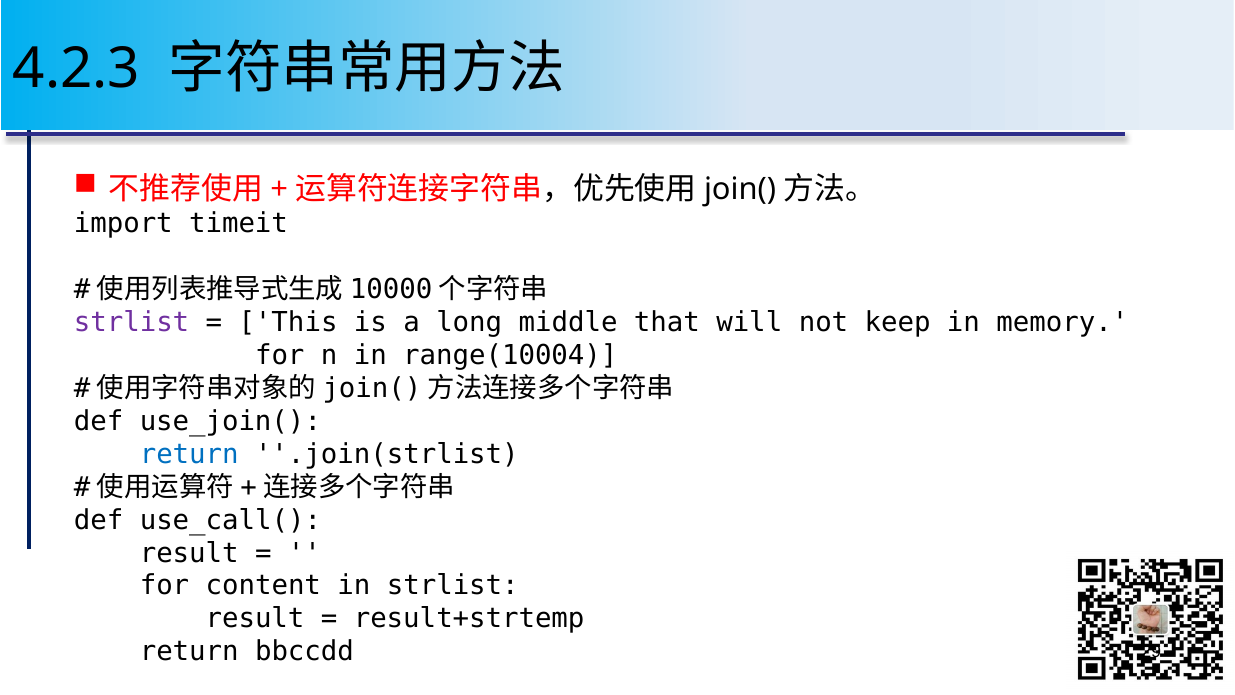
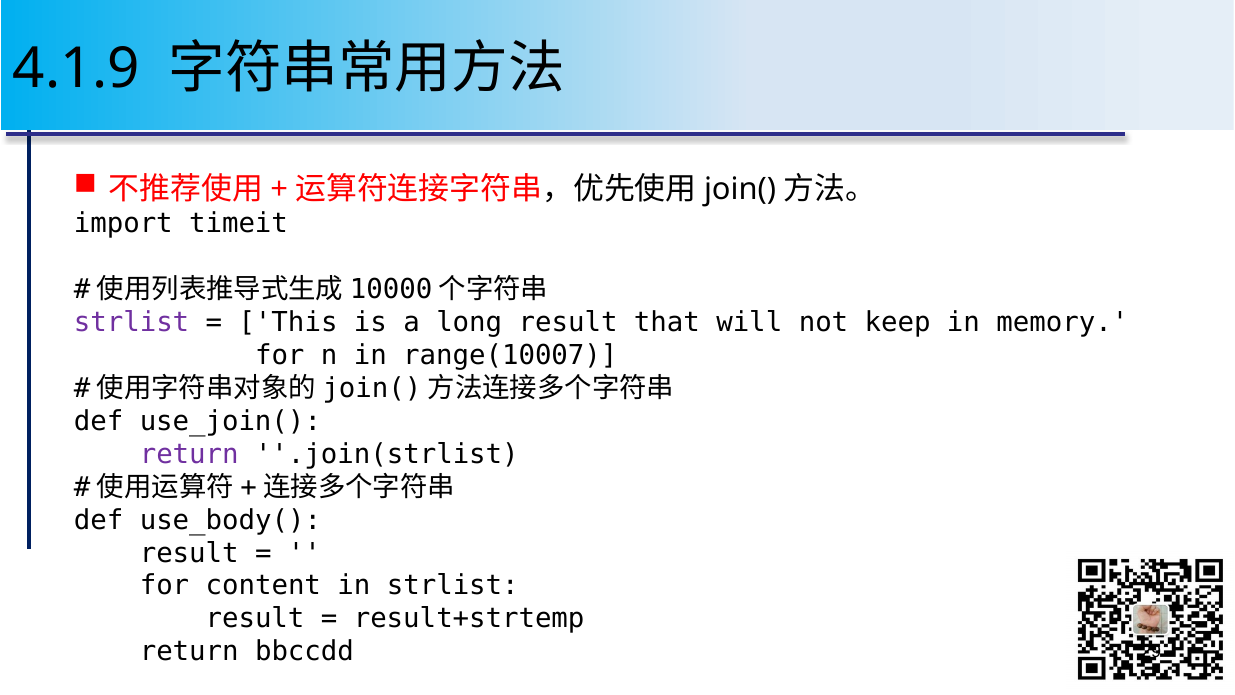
4.2.3: 4.2.3 -> 4.1.9
long middle: middle -> result
range(10004: range(10004 -> range(10007
return at (189, 454) colour: blue -> purple
use_call(: use_call( -> use_body(
